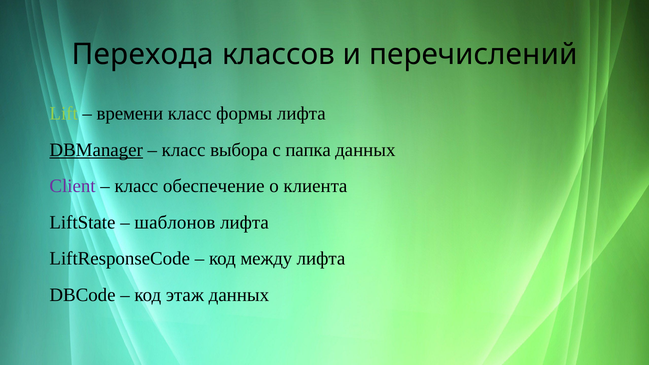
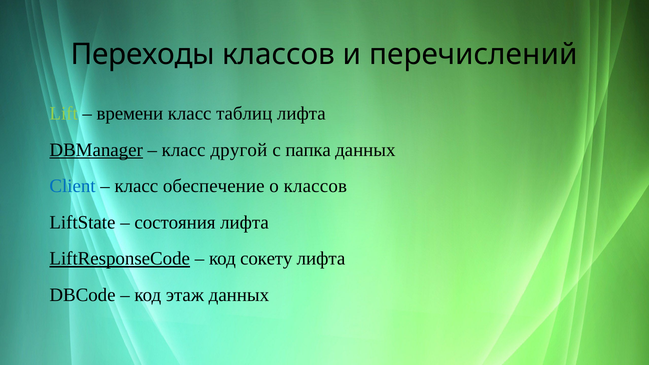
Перехода: Перехода -> Переходы
формы: формы -> таблиц
выбора: выбора -> другой
Client colour: purple -> blue
о клиента: клиента -> классов
шаблонов: шаблонов -> состояния
LiftResponseCode underline: none -> present
между: между -> сокету
